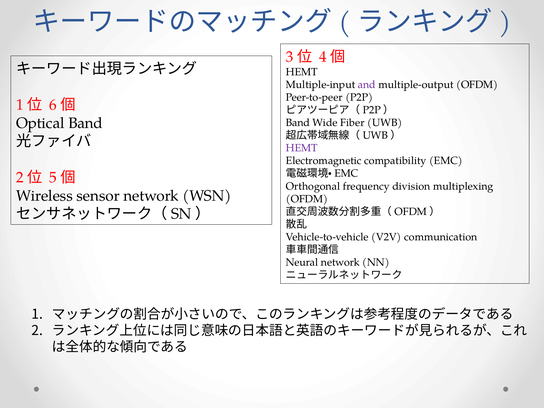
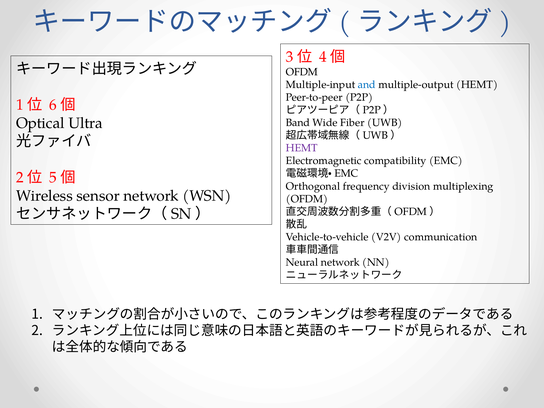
HEMT at (302, 72): HEMT -> OFDM
and colour: purple -> blue
multiple-output OFDM: OFDM -> HEMT
Optical Band: Band -> Ultra
